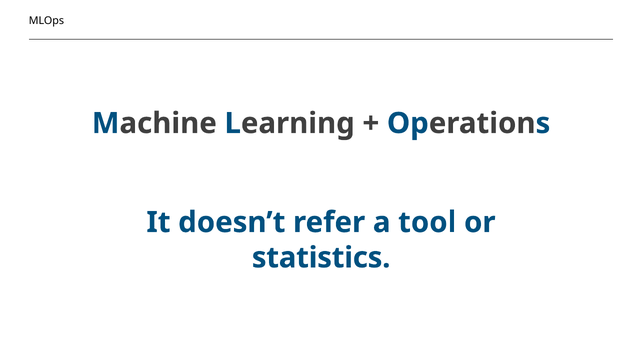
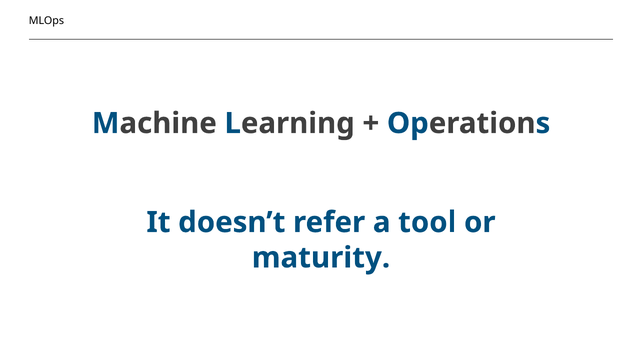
statistics: statistics -> maturity
